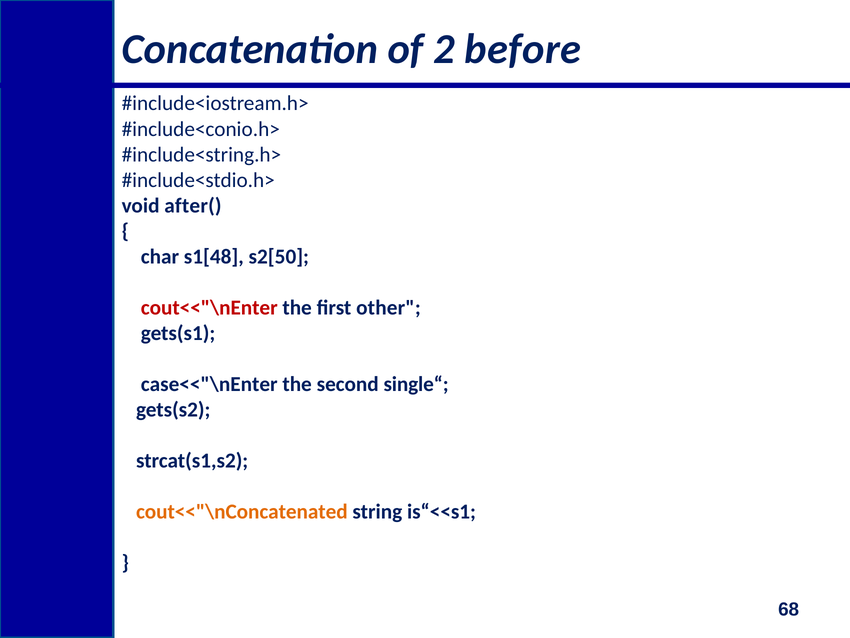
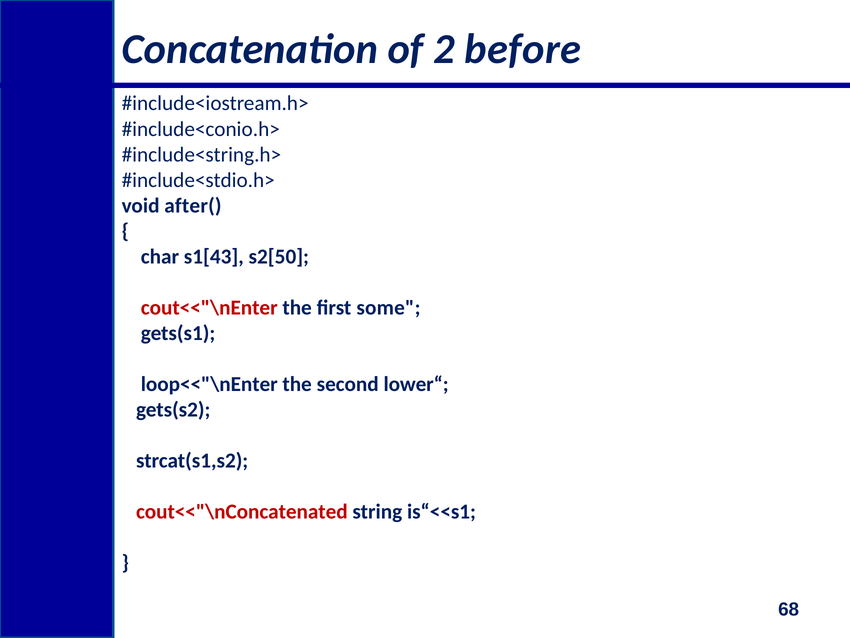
s1[48: s1[48 -> s1[43
other: other -> some
case<<"\nEnter: case<<"\nEnter -> loop<<"\nEnter
single“: single“ -> lower“
cout<<"\nConcatenated colour: orange -> red
